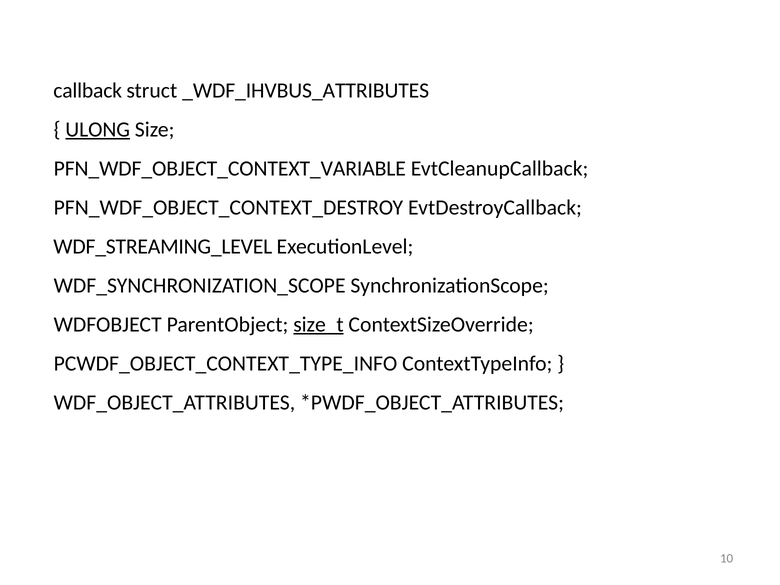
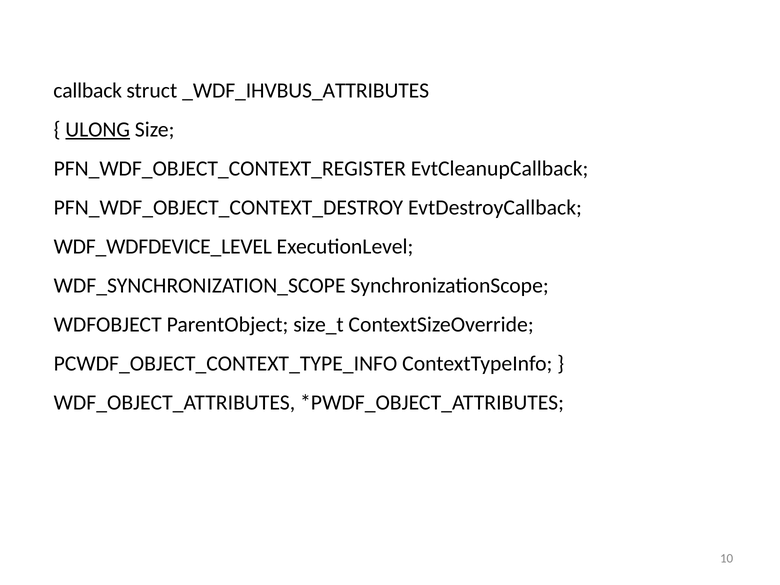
PFN_WDF_OBJECT_CONTEXT_VARIABLE: PFN_WDF_OBJECT_CONTEXT_VARIABLE -> PFN_WDF_OBJECT_CONTEXT_REGISTER
WDF_STREAMING_LEVEL: WDF_STREAMING_LEVEL -> WDF_WDFDEVICE_LEVEL
size_t underline: present -> none
